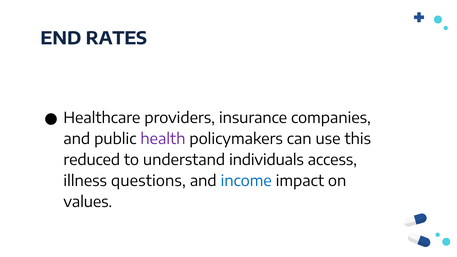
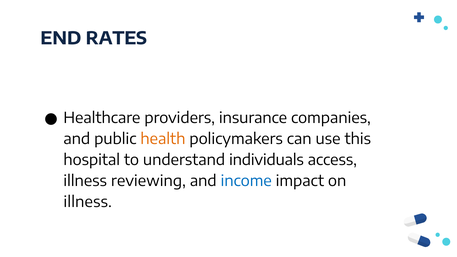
health colour: purple -> orange
reduced: reduced -> hospital
questions: questions -> reviewing
values at (88, 202): values -> illness
